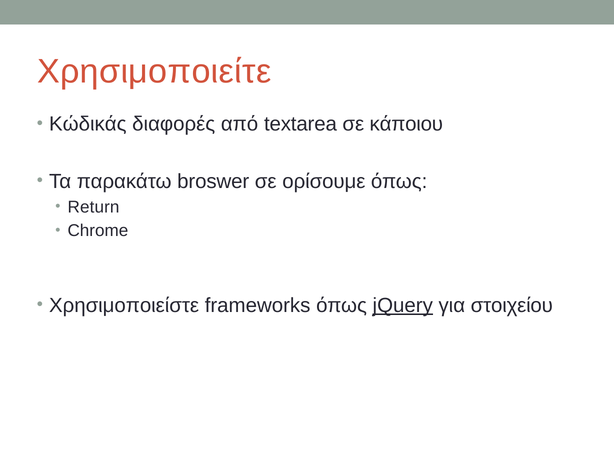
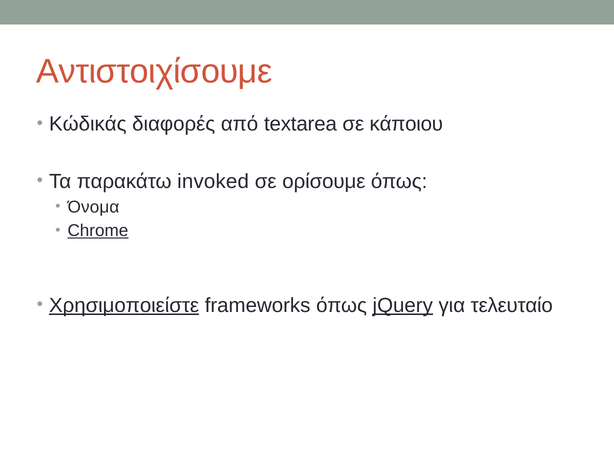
Χρησιμοποιείτε: Χρησιμοποιείτε -> Αντιστοιχίσουμε
broswer: broswer -> invoked
Return: Return -> Όνομα
Chrome underline: none -> present
Χρησιμοποιείστε underline: none -> present
στοιχείου: στοιχείου -> τελευταίο
